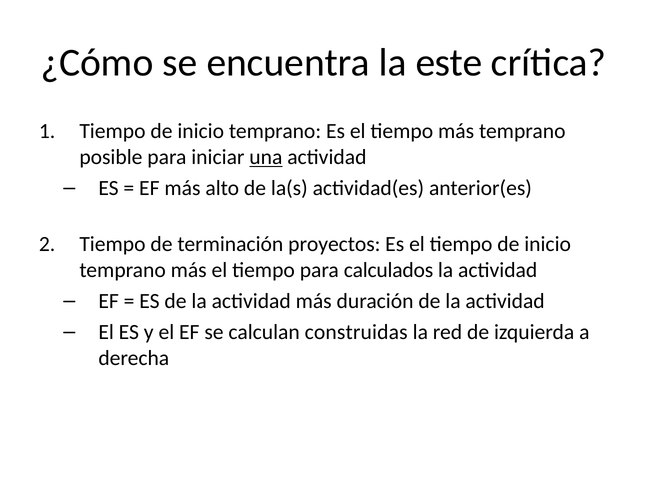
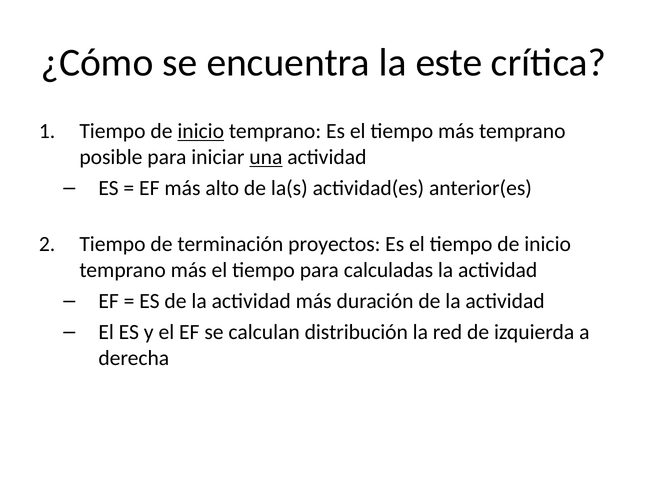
inicio at (201, 131) underline: none -> present
calculados: calculados -> calculadas
construidas: construidas -> distribución
